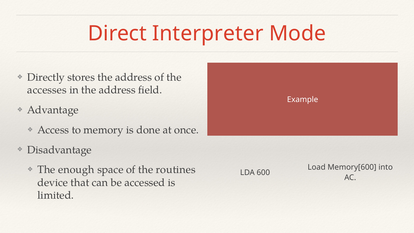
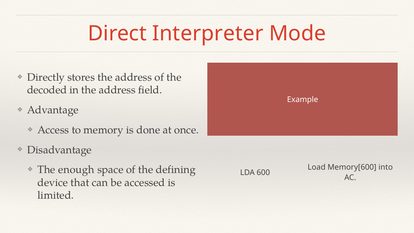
accesses: accesses -> decoded
routines: routines -> defining
